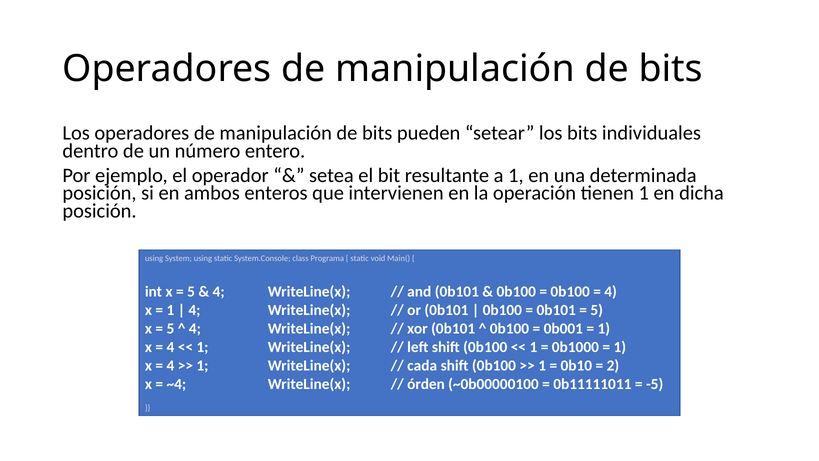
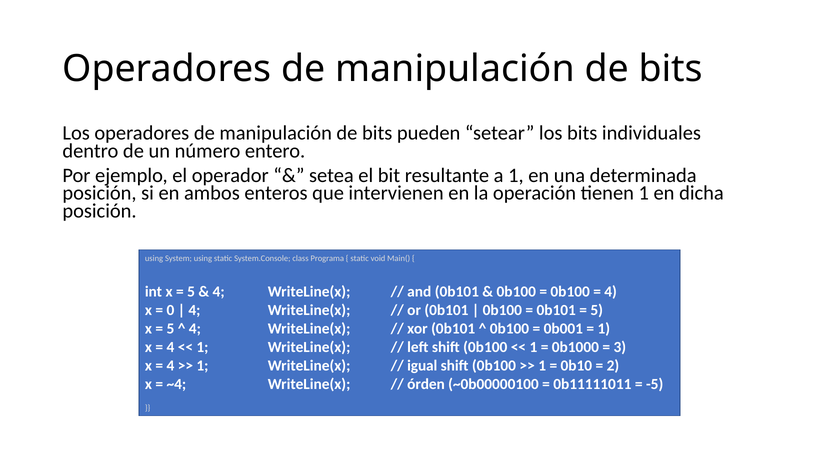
1 at (170, 310): 1 -> 0
1 at (620, 347): 1 -> 3
cada: cada -> igual
